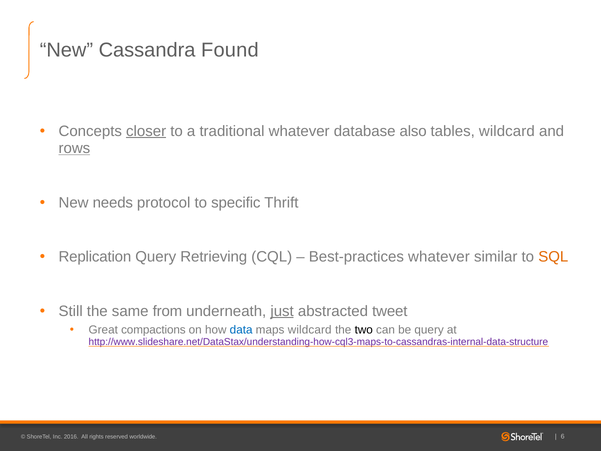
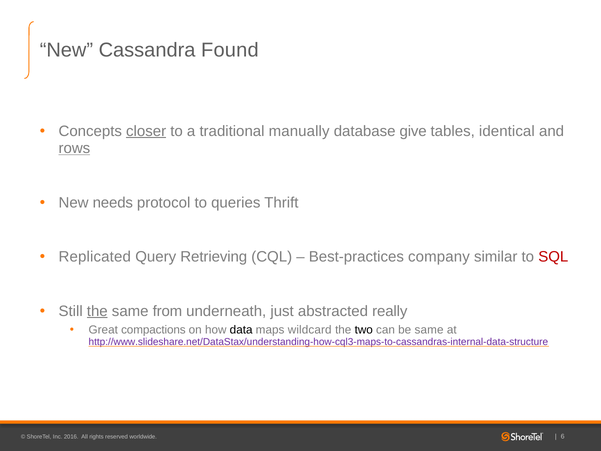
traditional whatever: whatever -> manually
also: also -> give
tables wildcard: wildcard -> identical
specific: specific -> queries
Replication: Replication -> Replicated
Best-practices whatever: whatever -> company
SQL colour: orange -> red
the at (97, 311) underline: none -> present
just underline: present -> none
tweet: tweet -> really
data colour: blue -> black
be query: query -> same
